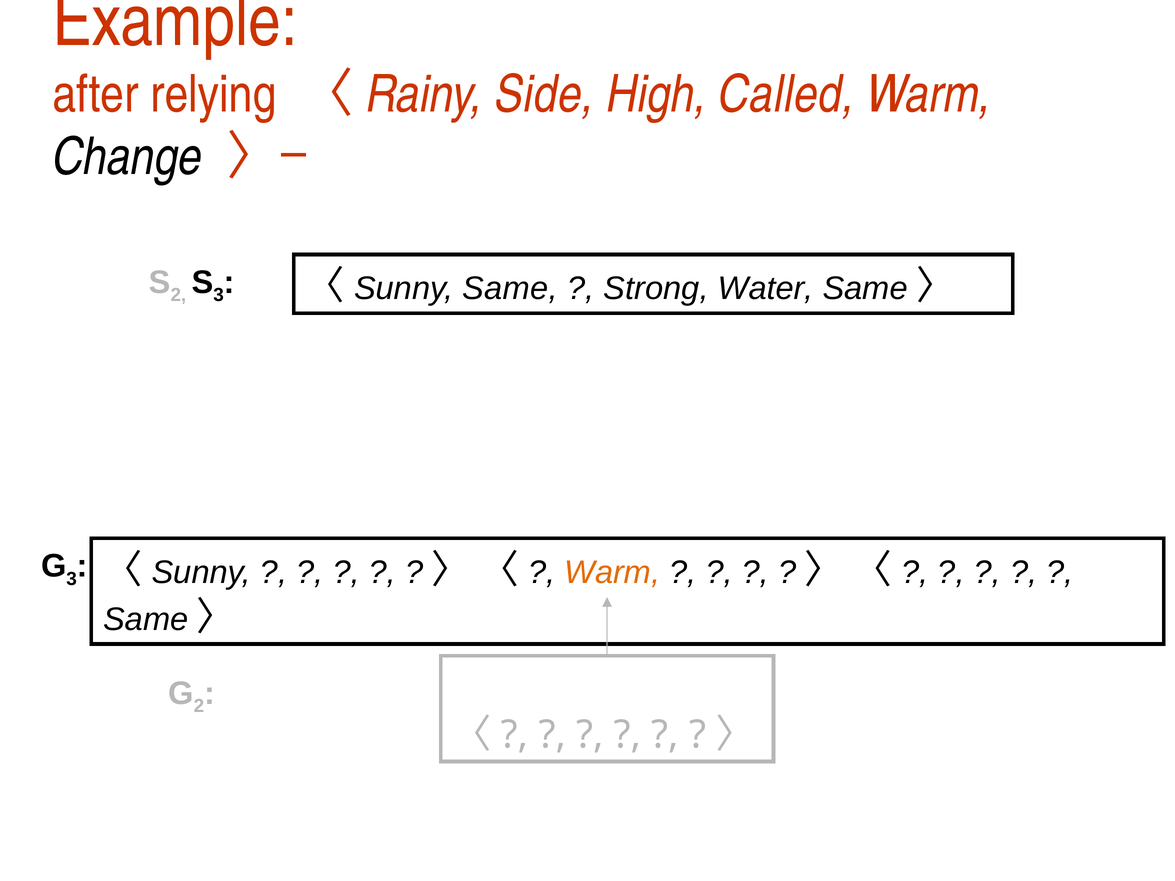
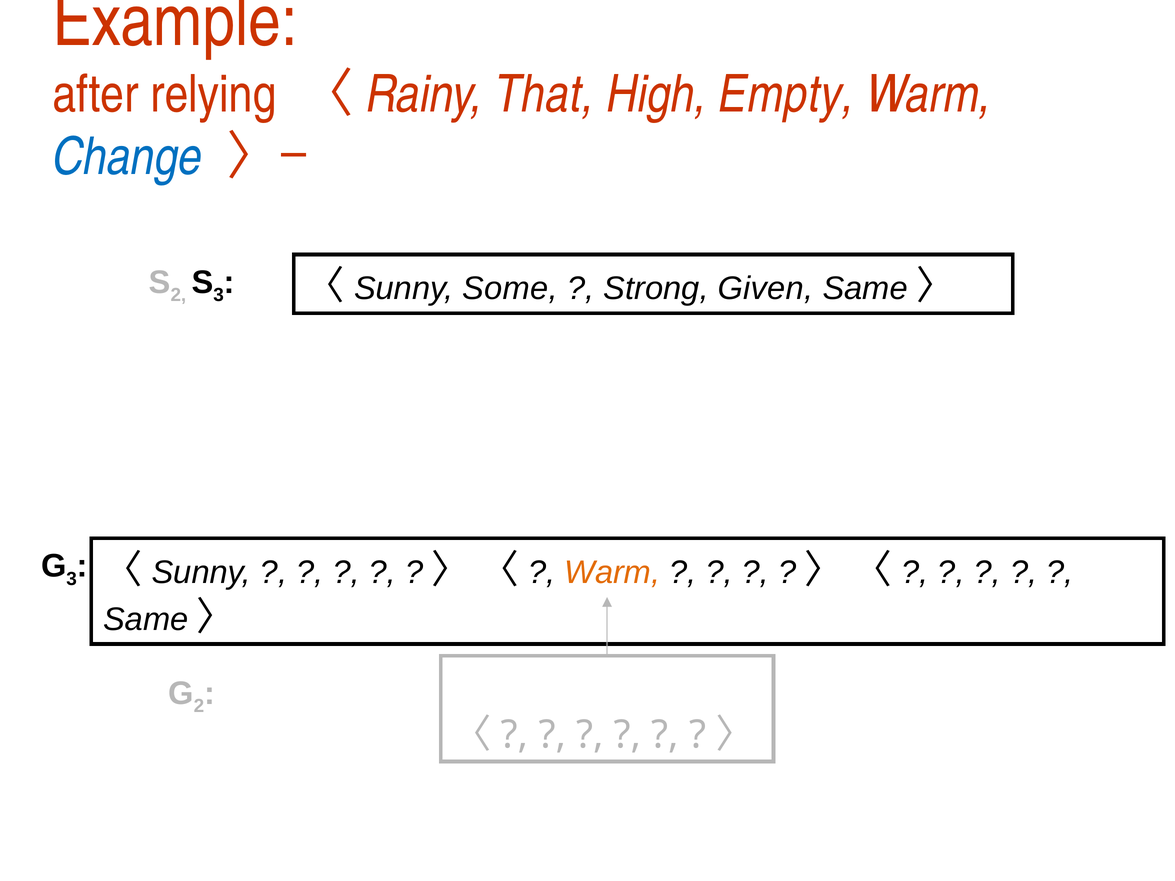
Side: Side -> That
Called: Called -> Empty
Change colour: black -> blue
〈Sunny Same: Same -> Some
Water: Water -> Given
